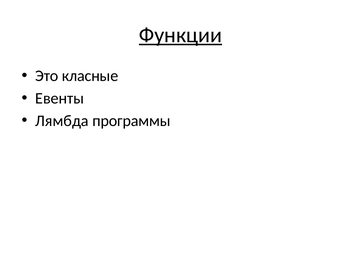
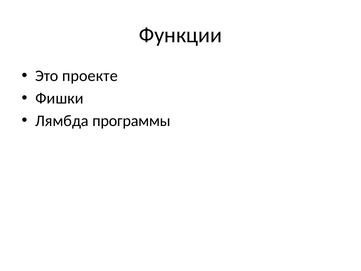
Функции underline: present -> none
класные: класные -> проекте
Евенты: Евенты -> Фишки
